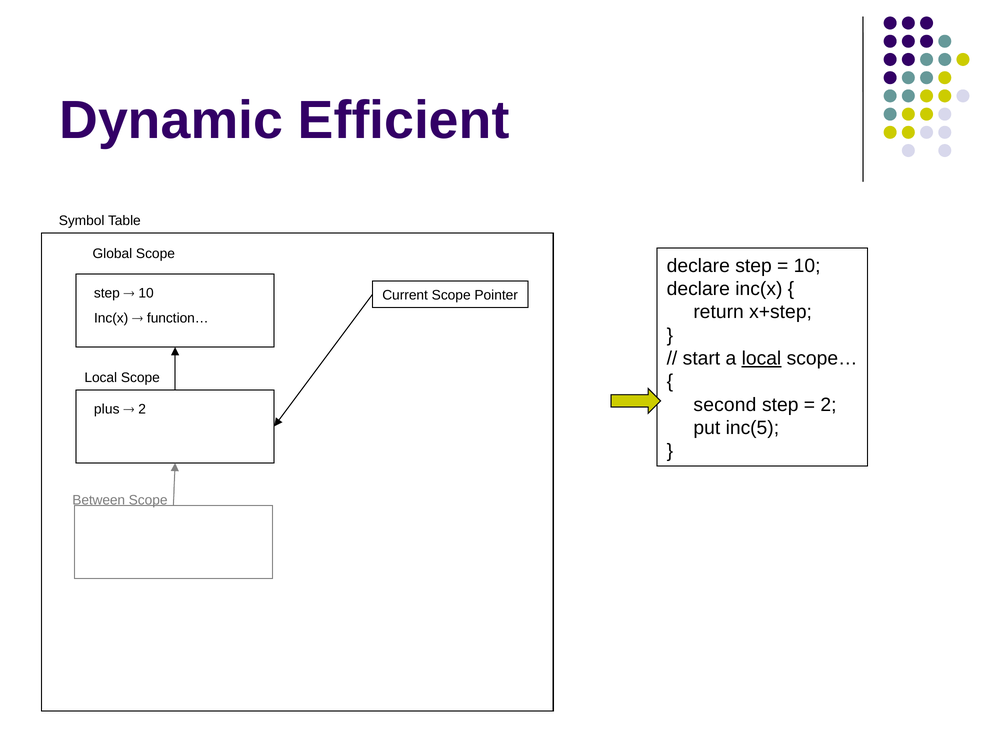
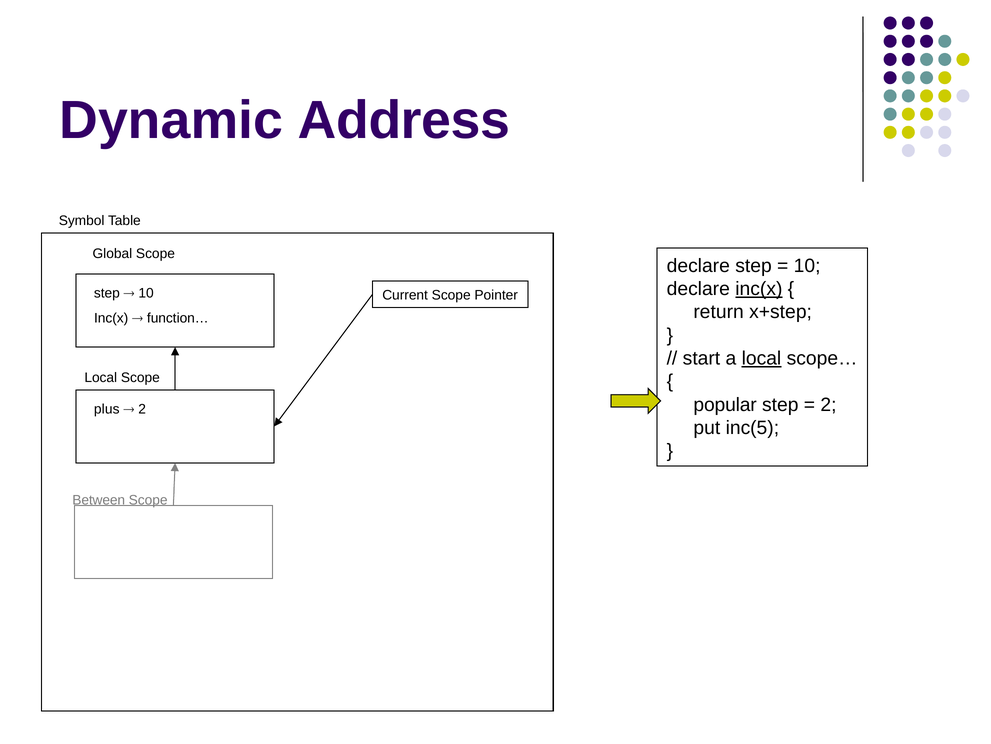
Efficient: Efficient -> Address
inc(x at (759, 289) underline: none -> present
second: second -> popular
